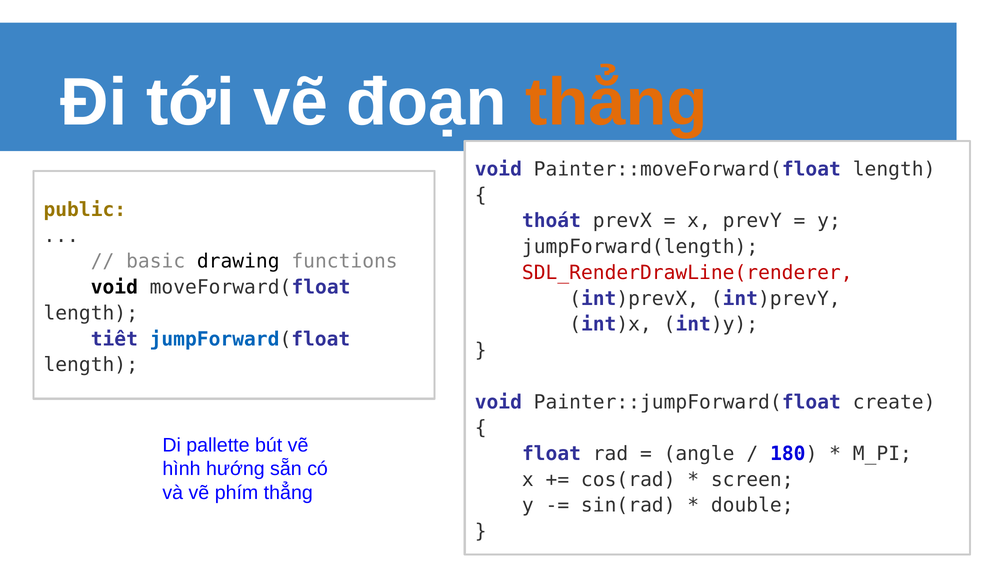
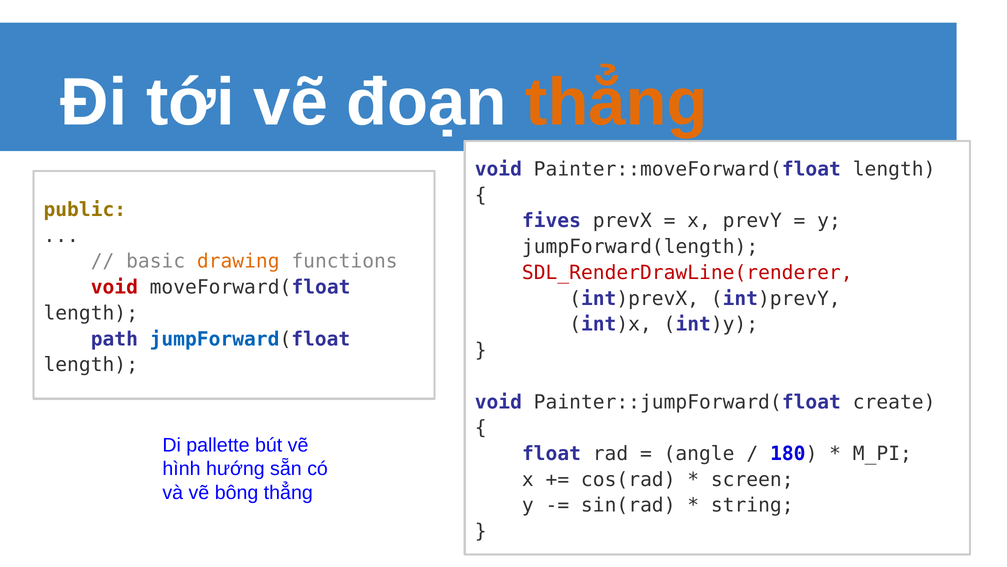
thoát: thoát -> fives
drawing colour: black -> orange
void at (114, 287) colour: black -> red
tiết: tiết -> path
phím: phím -> bông
double: double -> string
